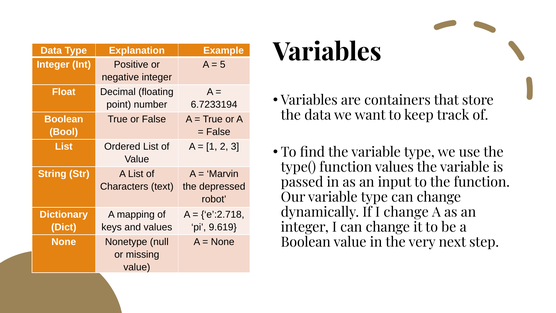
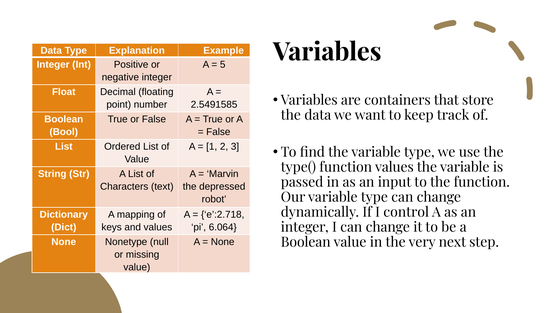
6.7233194: 6.7233194 -> 2.5491585
I change: change -> control
9.619: 9.619 -> 6.064
